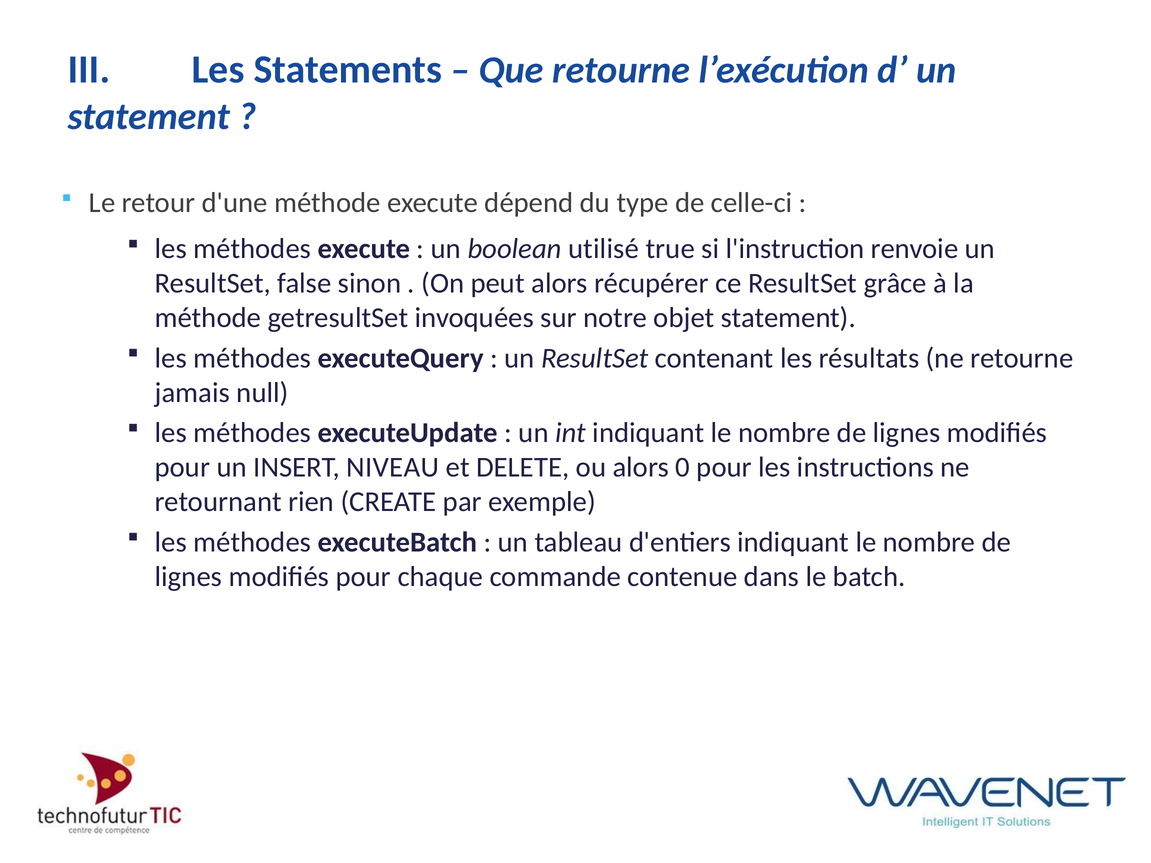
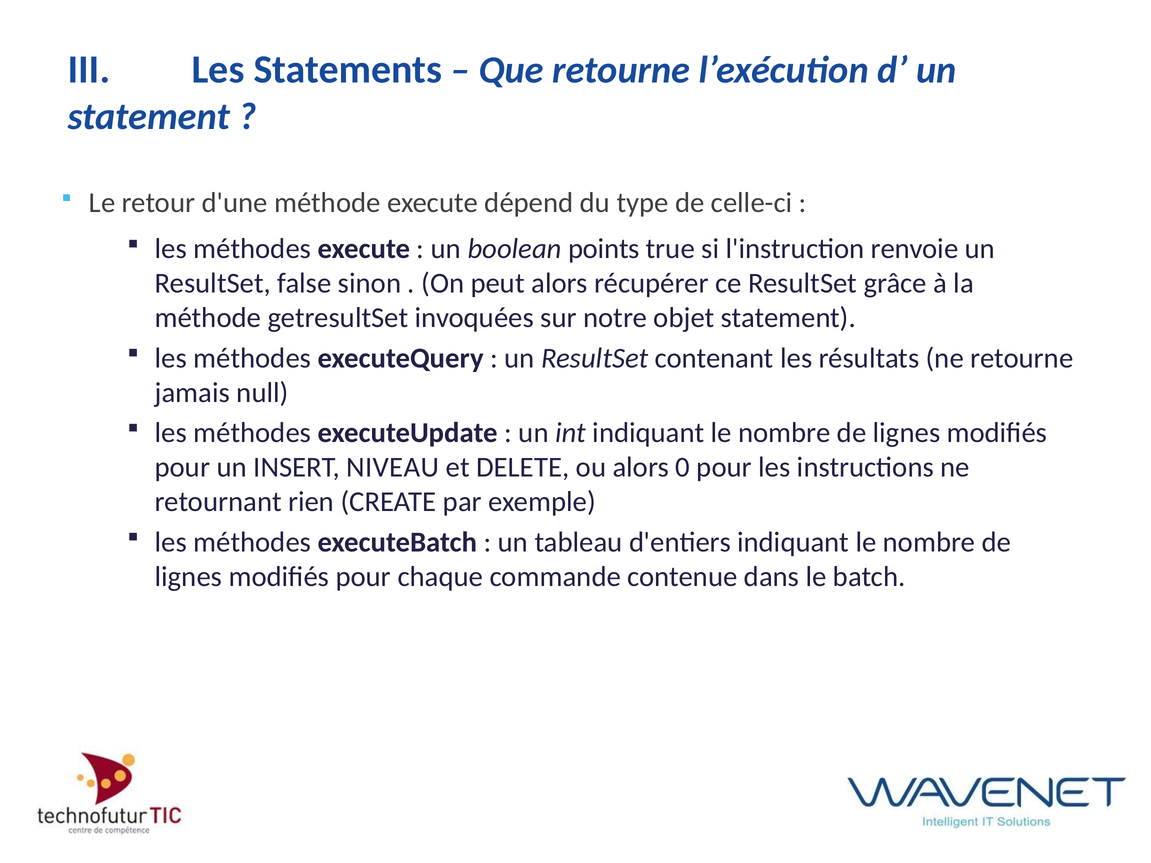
utilisé: utilisé -> points
